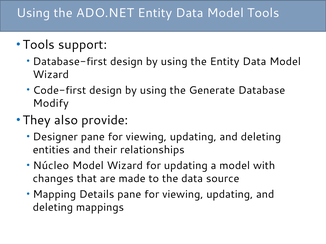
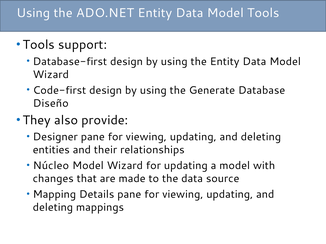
Modify: Modify -> Diseño
